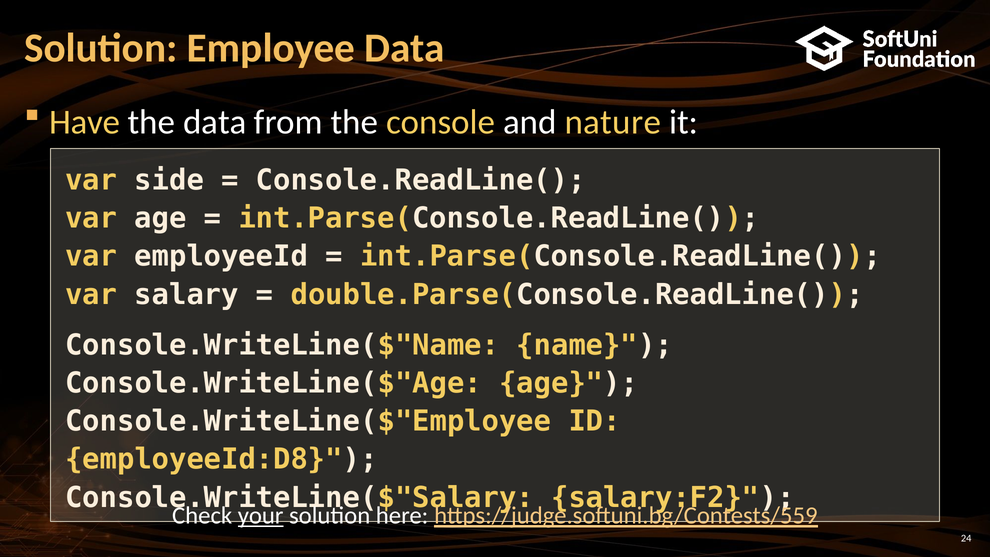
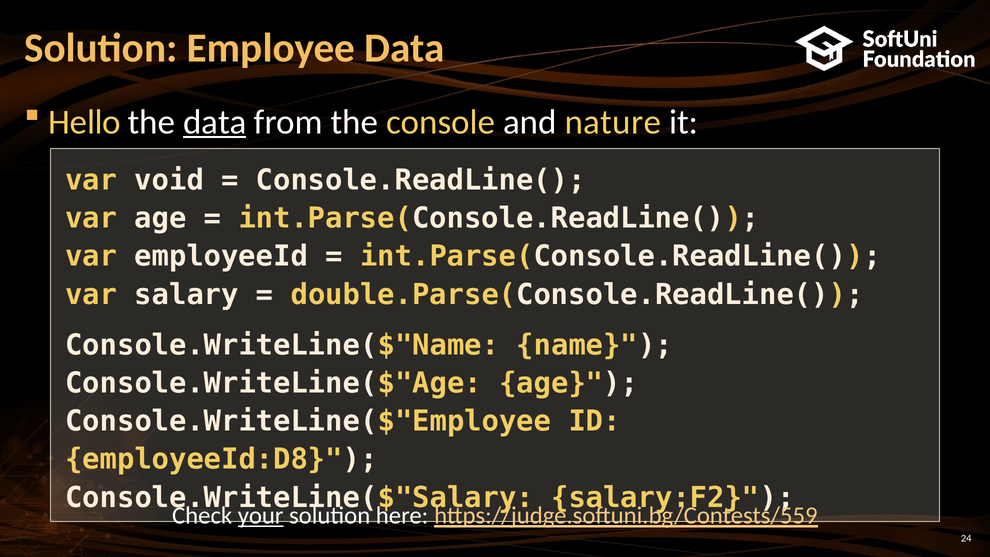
Have: Have -> Hello
data at (215, 122) underline: none -> present
side: side -> void
